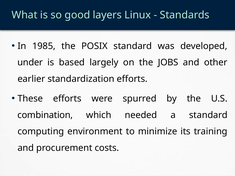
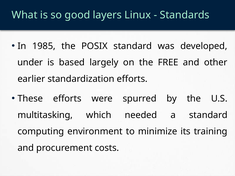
JOBS: JOBS -> FREE
combination: combination -> multitasking
